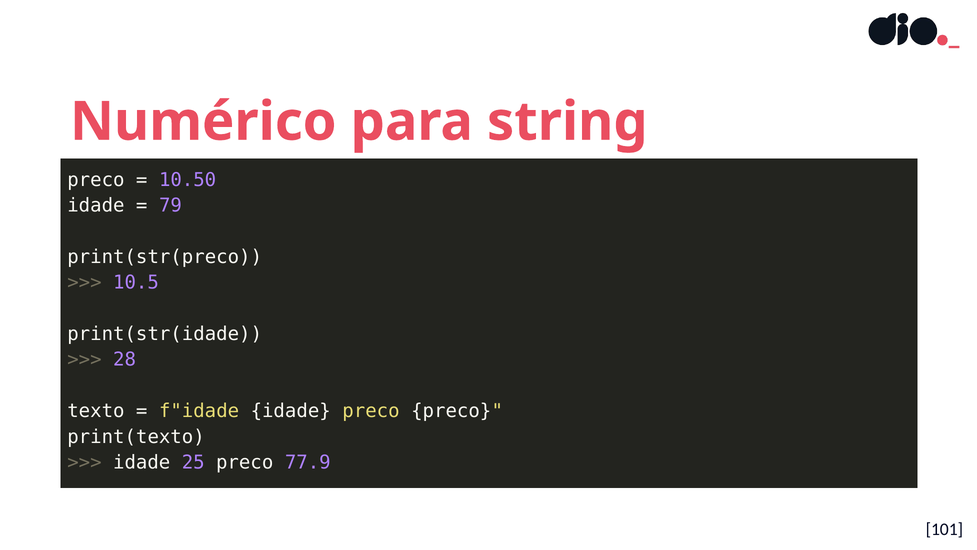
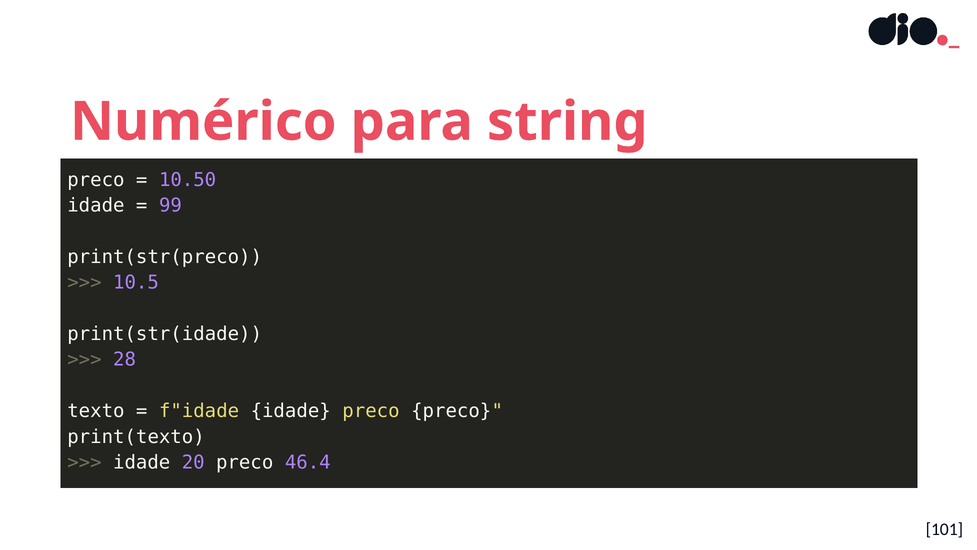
79: 79 -> 99
25: 25 -> 20
77.9: 77.9 -> 46.4
